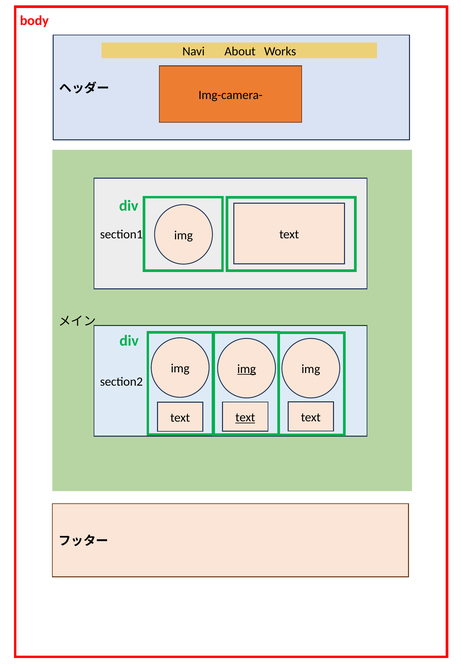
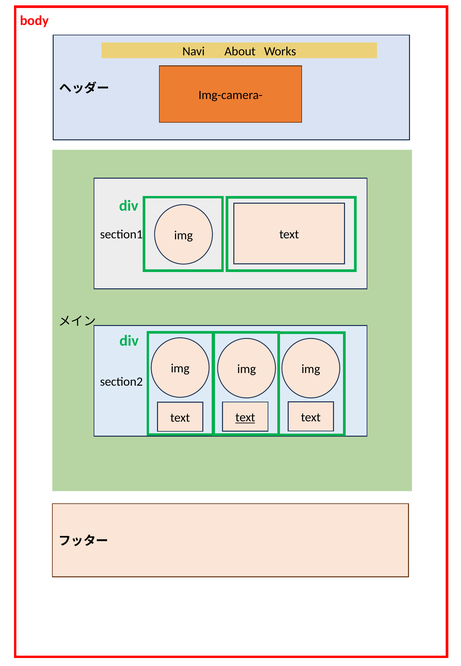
img at (247, 369) underline: present -> none
